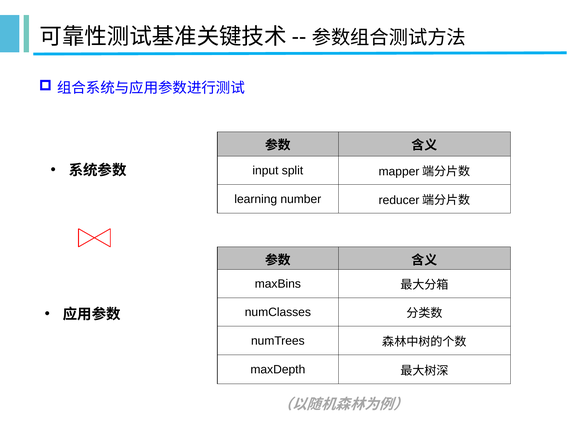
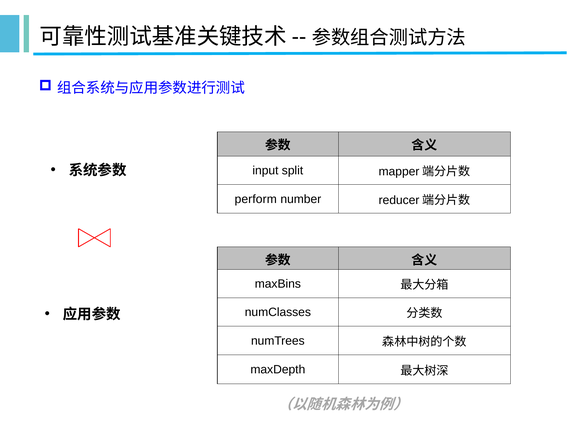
learning: learning -> perform
